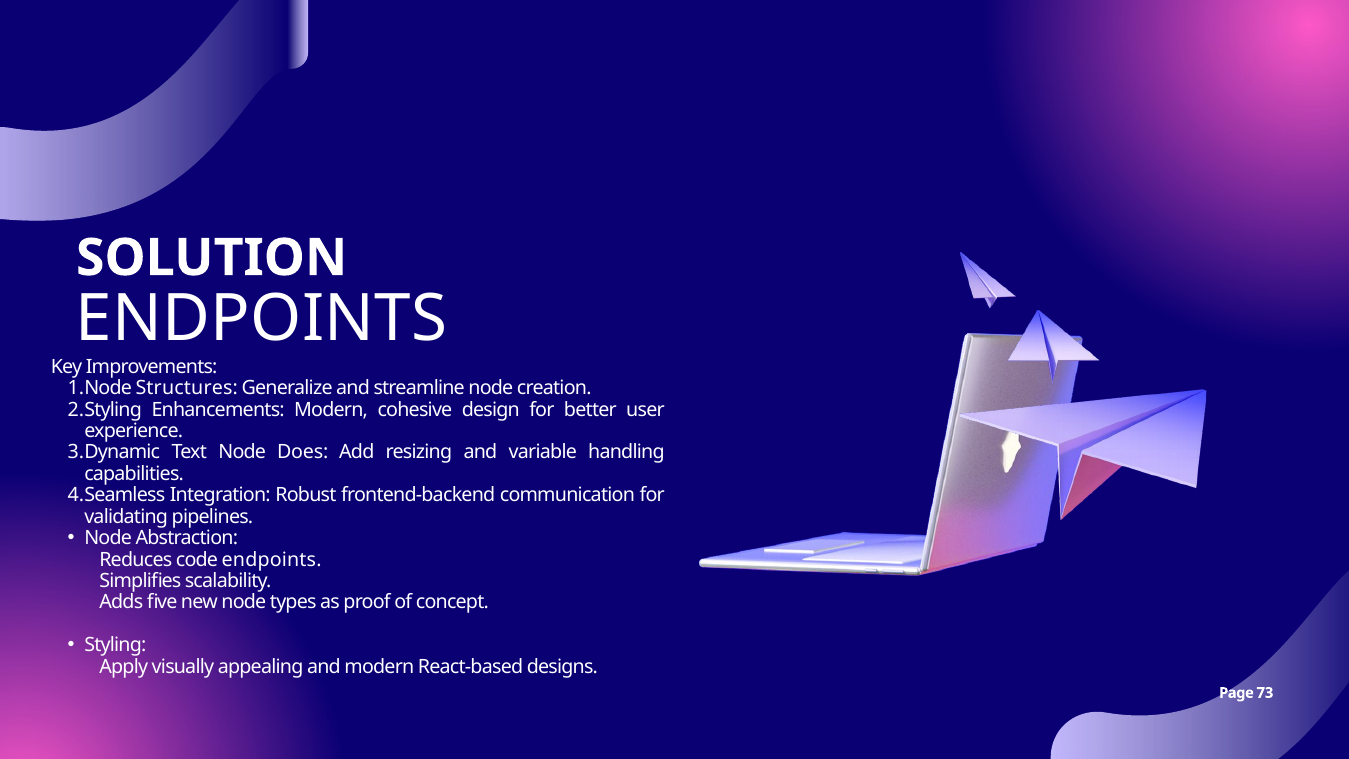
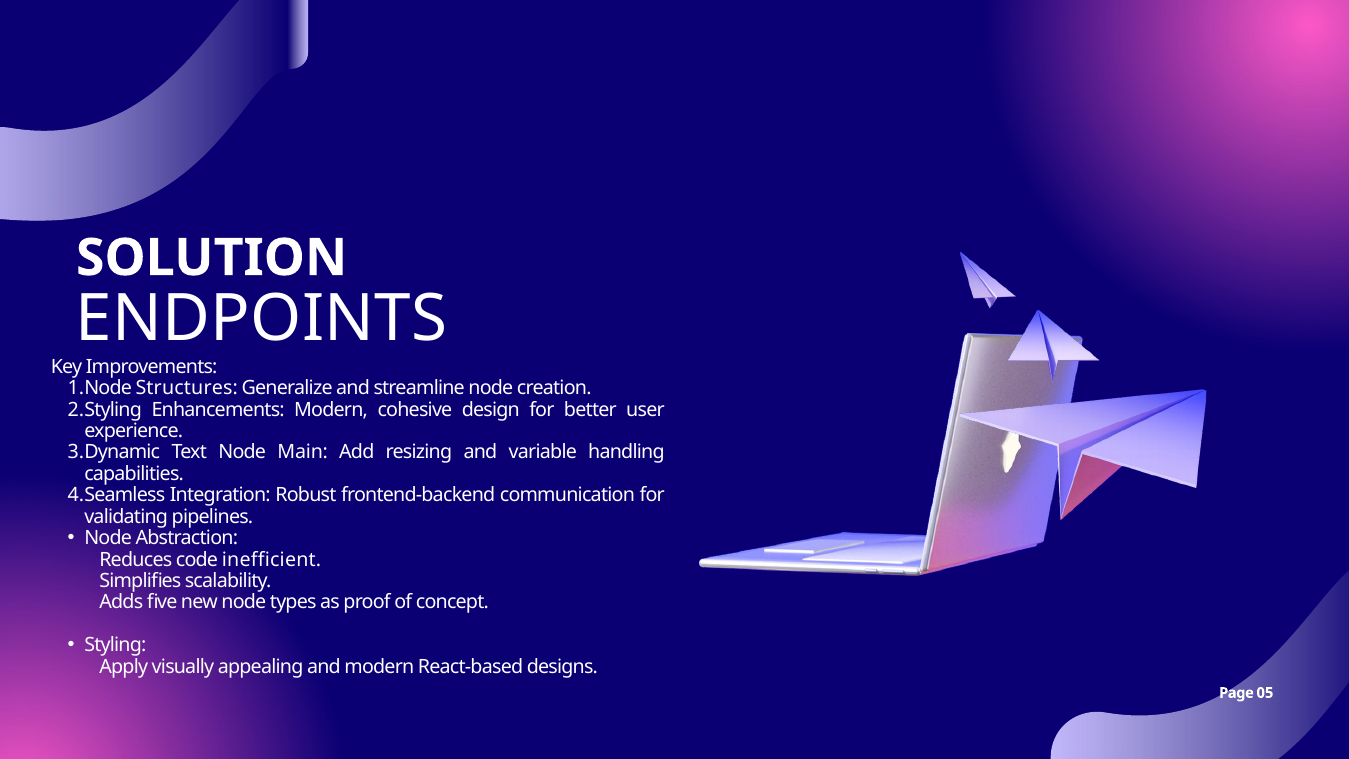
Does: Does -> Main
code endpoints: endpoints -> inefficient
73: 73 -> 05
